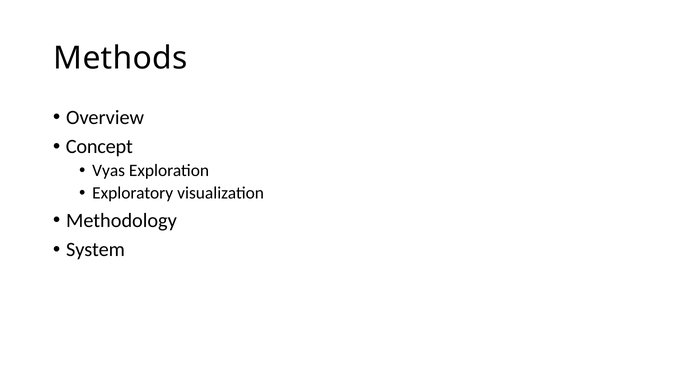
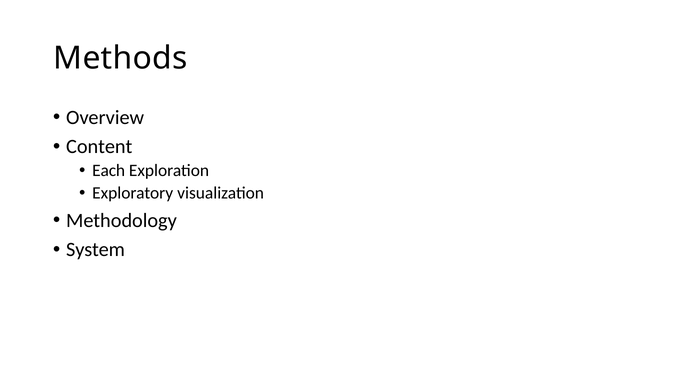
Concept: Concept -> Content
Vyas: Vyas -> Each
